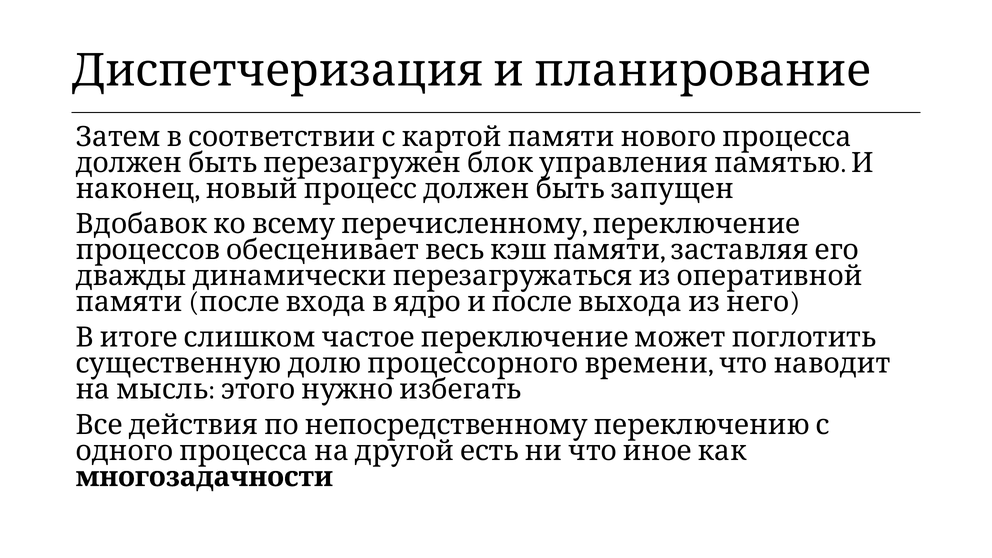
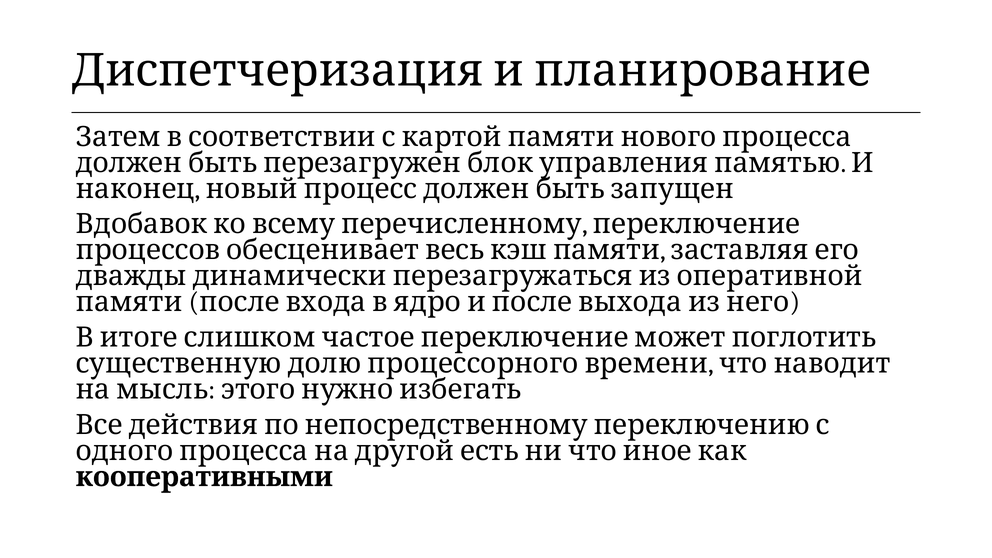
многозадачности: многозадачности -> кооперативными
